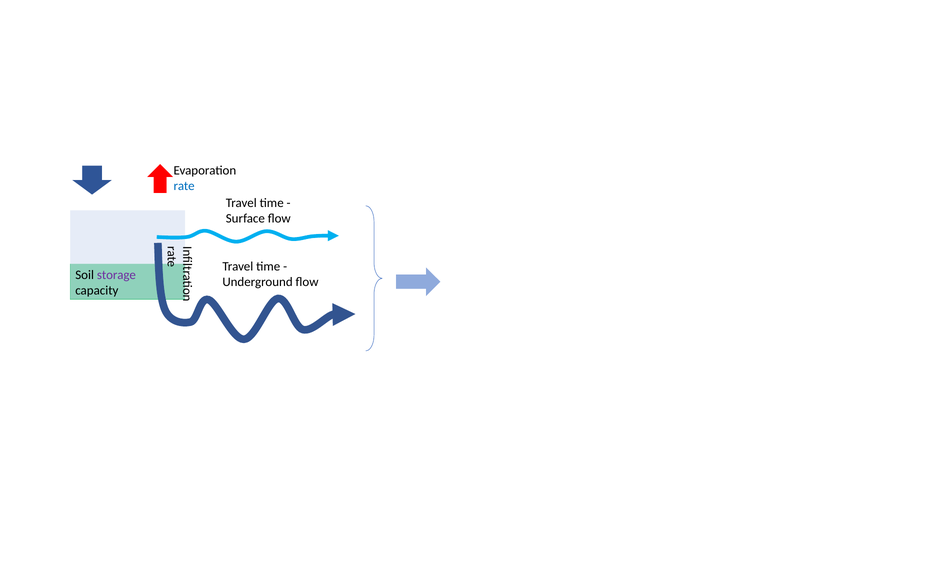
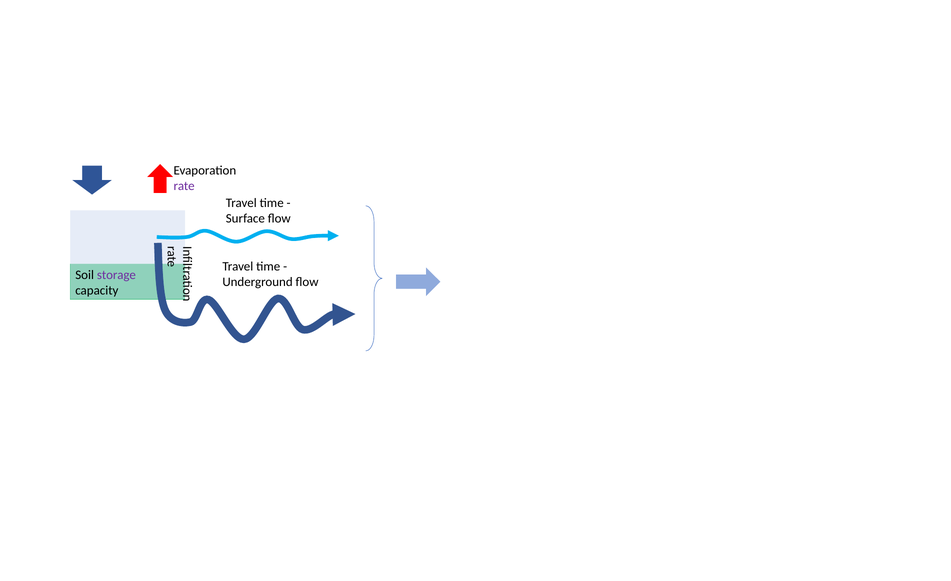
rate colour: blue -> purple
